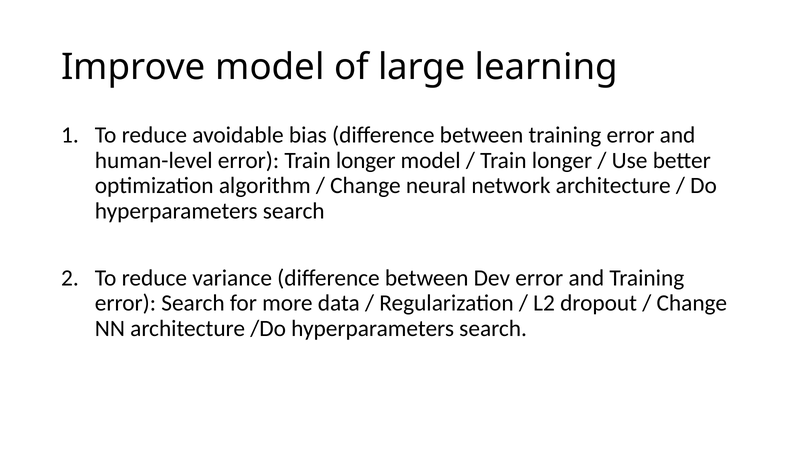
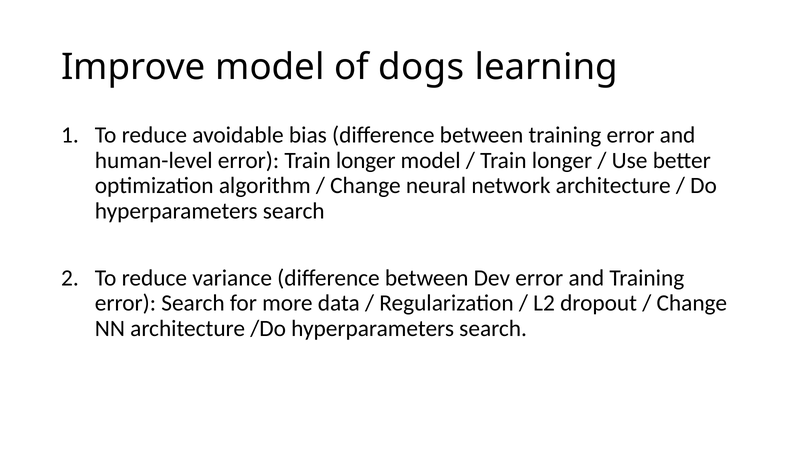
large: large -> dogs
